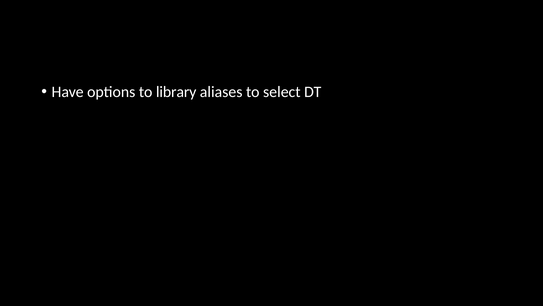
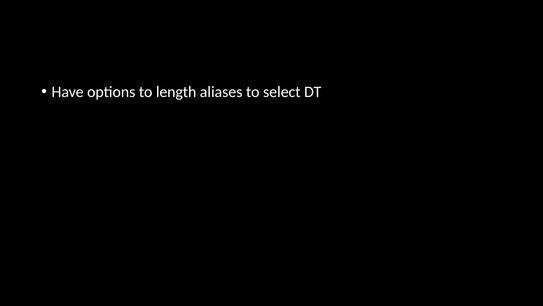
library: library -> length
